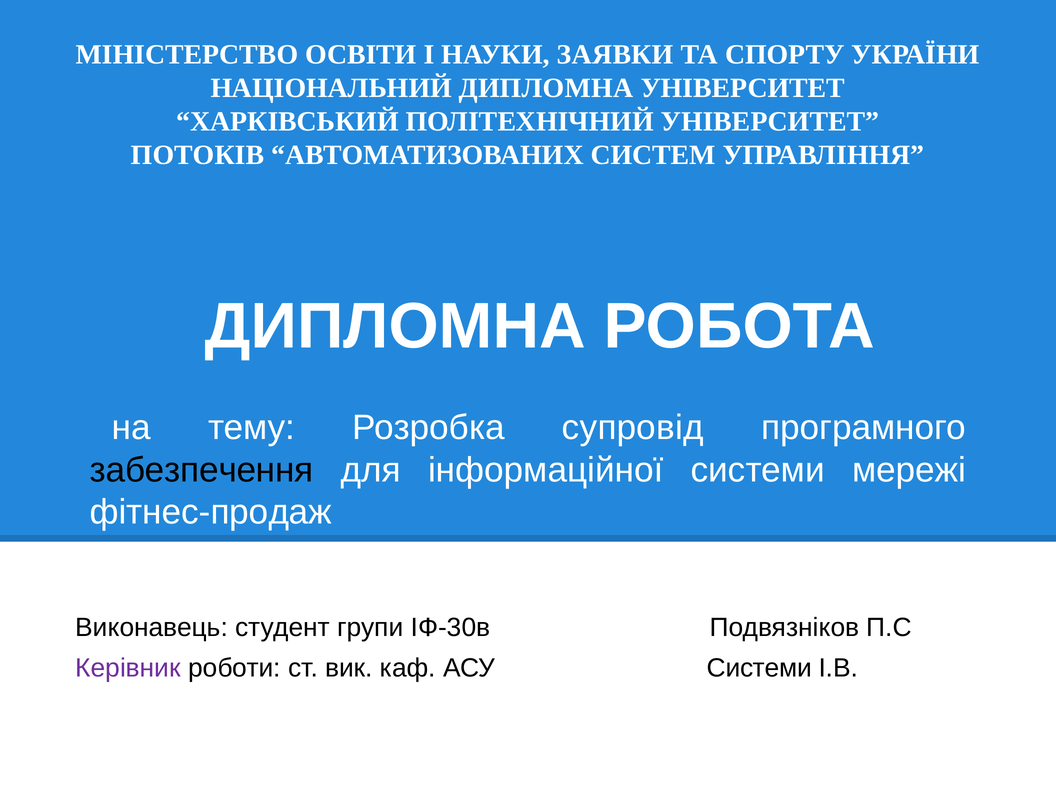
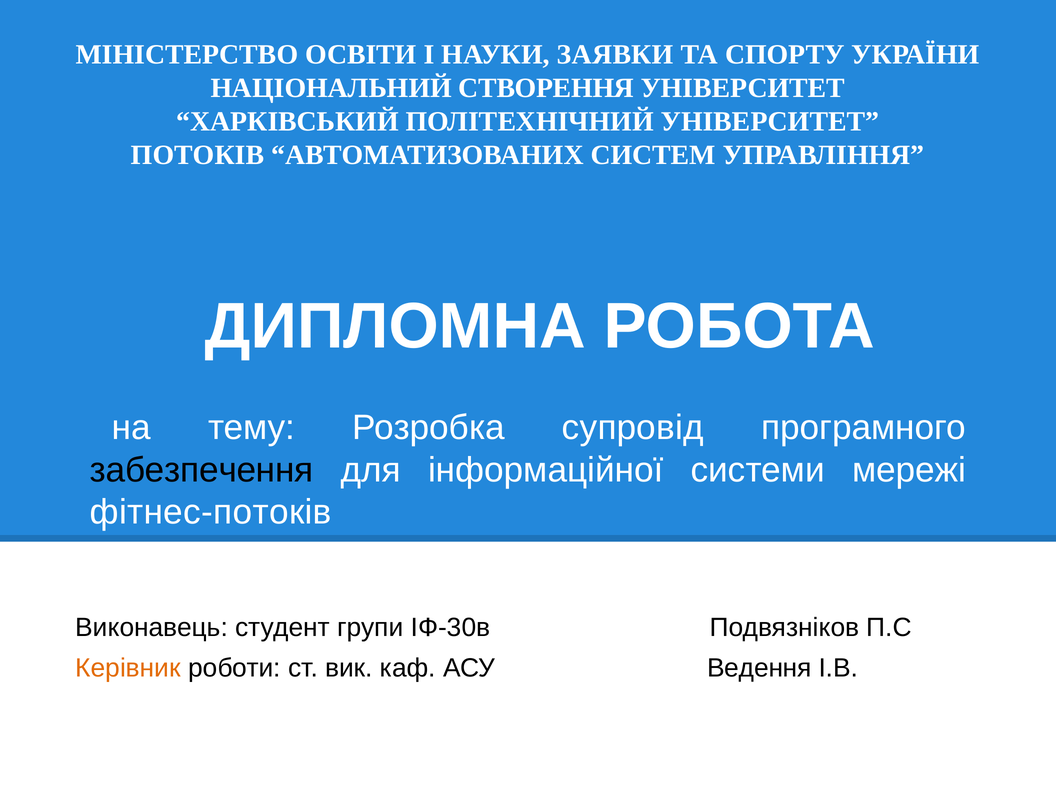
НАЦІОНАЛЬНИЙ ДИПЛОМНА: ДИПЛОМНА -> СТВОРЕННЯ
фітнес-продаж: фітнес-продаж -> фітнес-потоків
Керівник colour: purple -> orange
АСУ Системи: Системи -> Ведення
